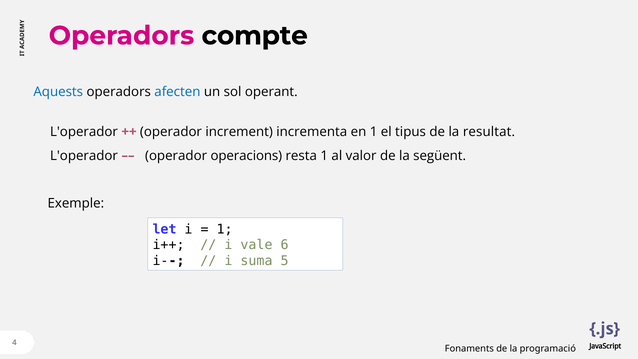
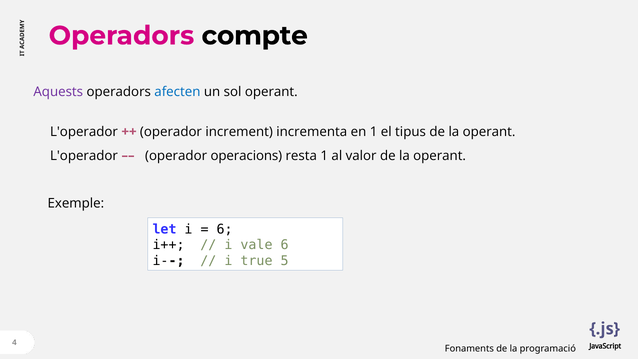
Aquests colour: blue -> purple
resultat at (489, 132): resultat -> operant
valor de la següent: següent -> operant
1 at (225, 229): 1 -> 6
suma: suma -> true
